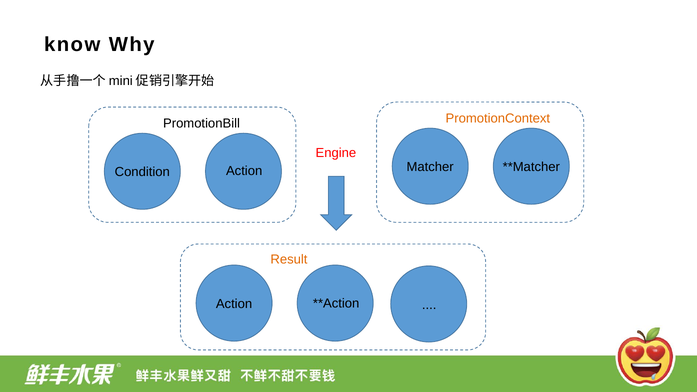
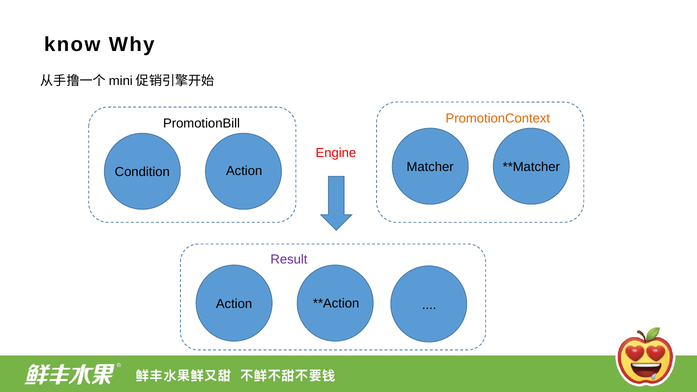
Result colour: orange -> purple
